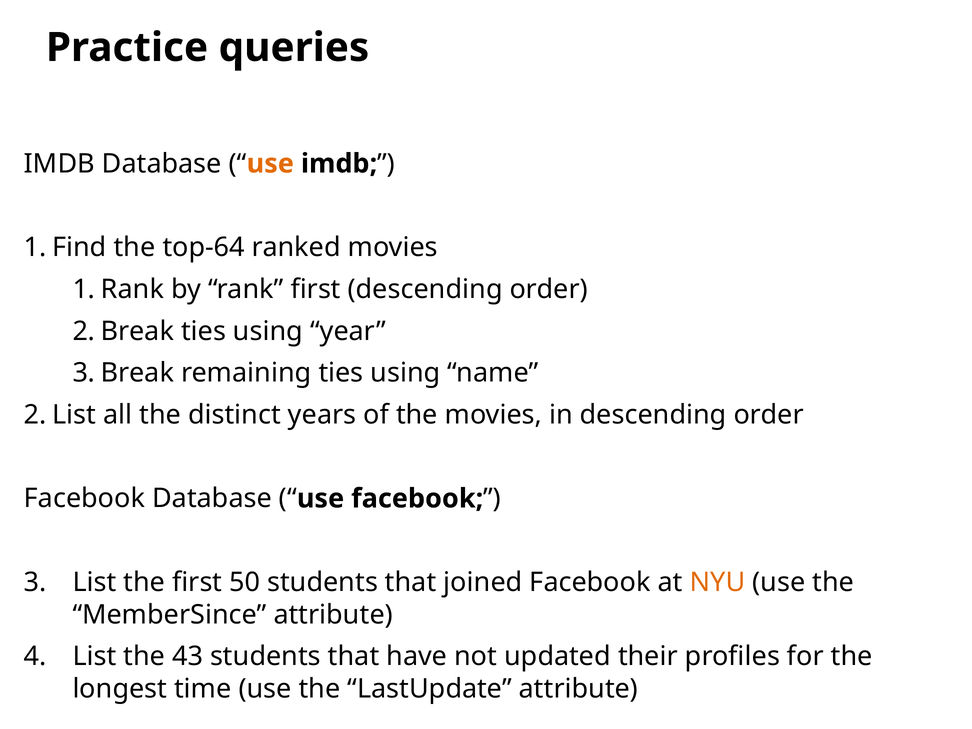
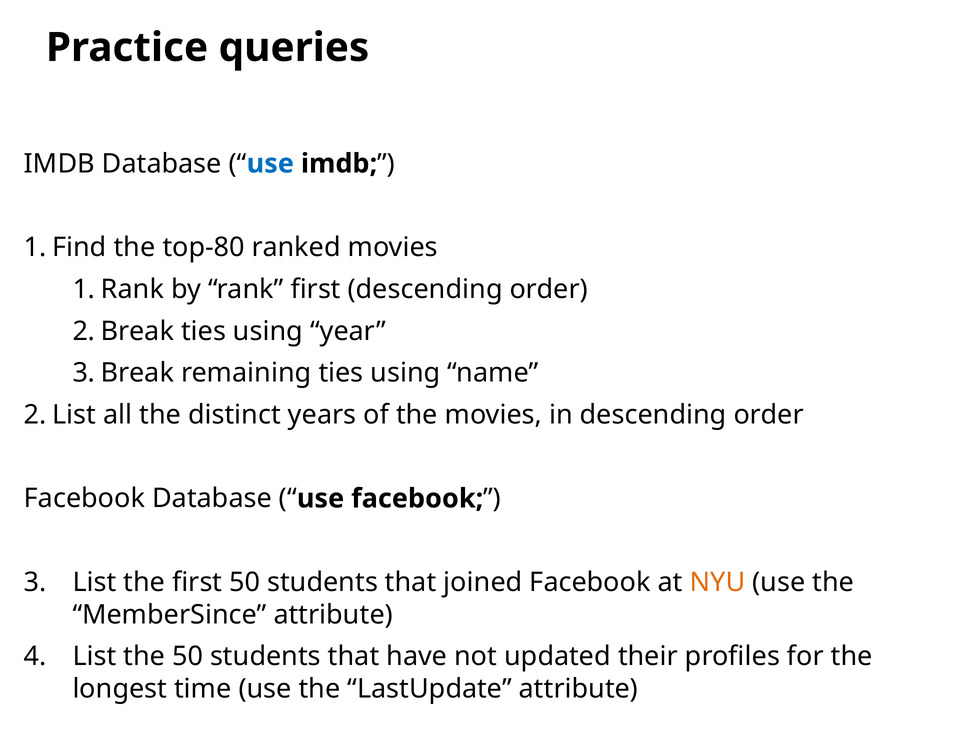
use at (270, 164) colour: orange -> blue
top-64: top-64 -> top-80
the 43: 43 -> 50
